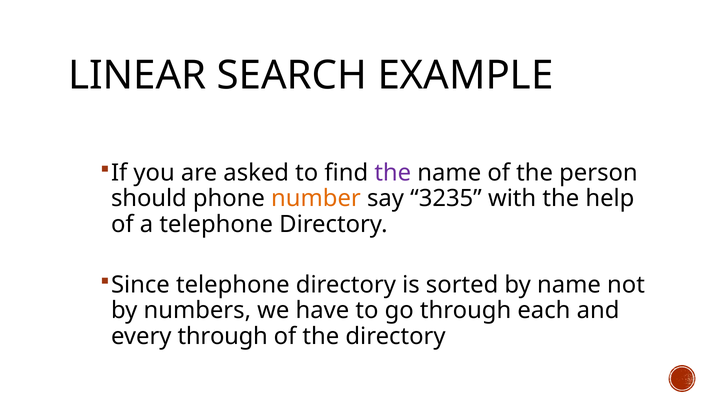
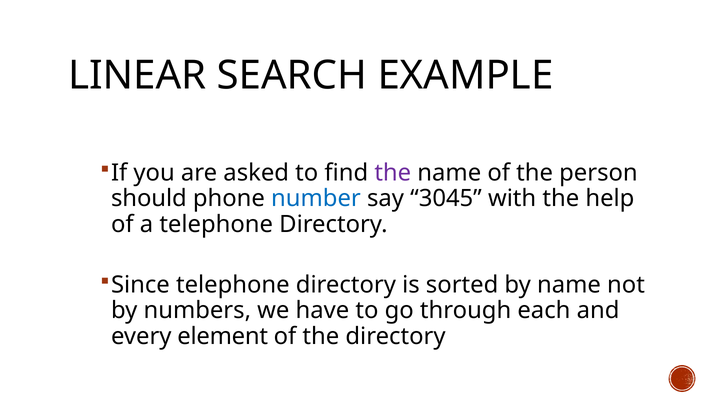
number colour: orange -> blue
3235: 3235 -> 3045
every through: through -> element
